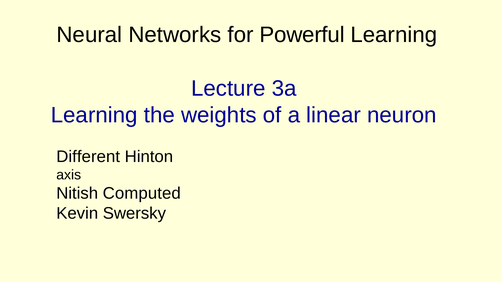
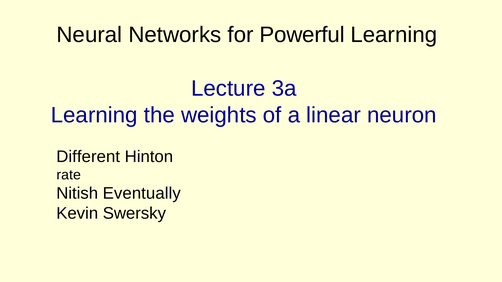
axis: axis -> rate
Computed: Computed -> Eventually
